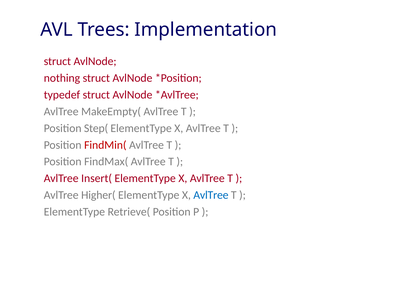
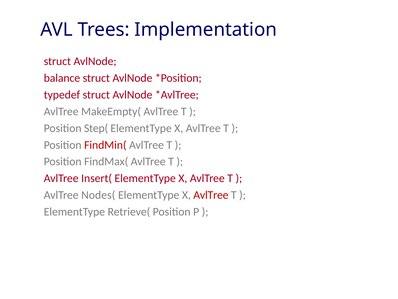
nothing: nothing -> balance
Higher(: Higher( -> Nodes(
AvlTree at (211, 195) colour: blue -> red
